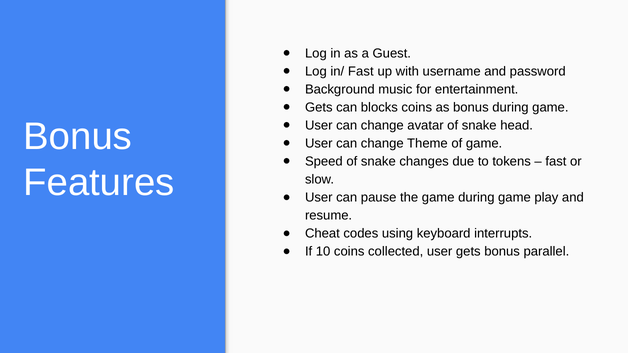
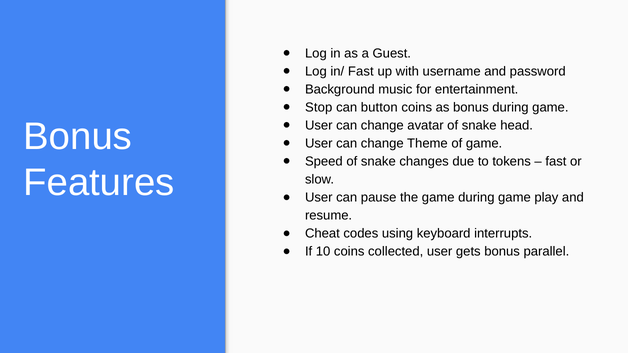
Gets at (319, 107): Gets -> Stop
blocks: blocks -> button
